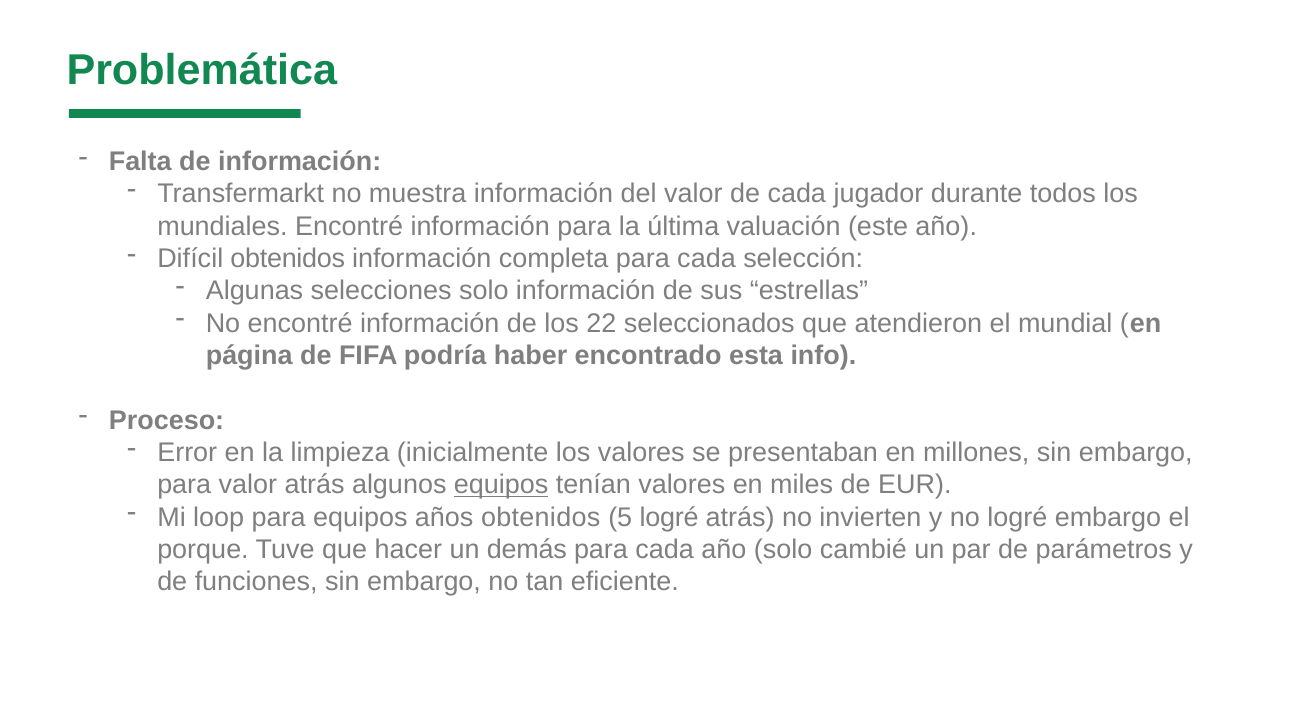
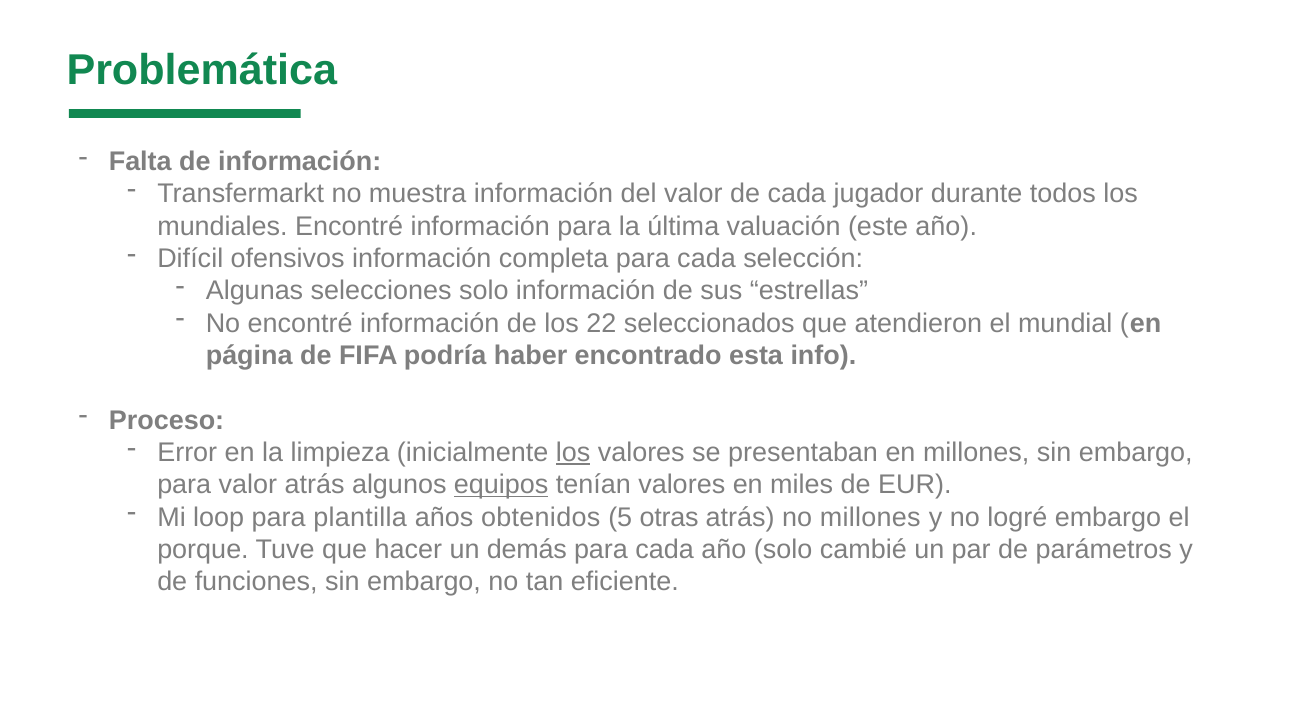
Difícil obtenidos: obtenidos -> ofensivos
los at (573, 453) underline: none -> present
para equipos: equipos -> plantilla
5 logré: logré -> otras
no invierten: invierten -> millones
